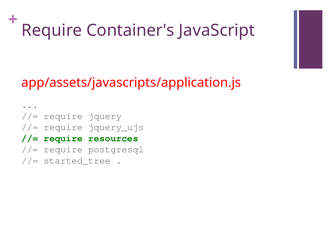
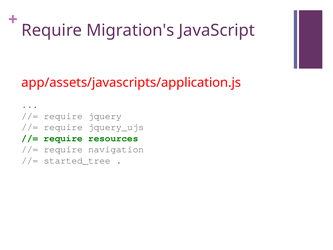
Container's: Container's -> Migration's
postgresql: postgresql -> navigation
